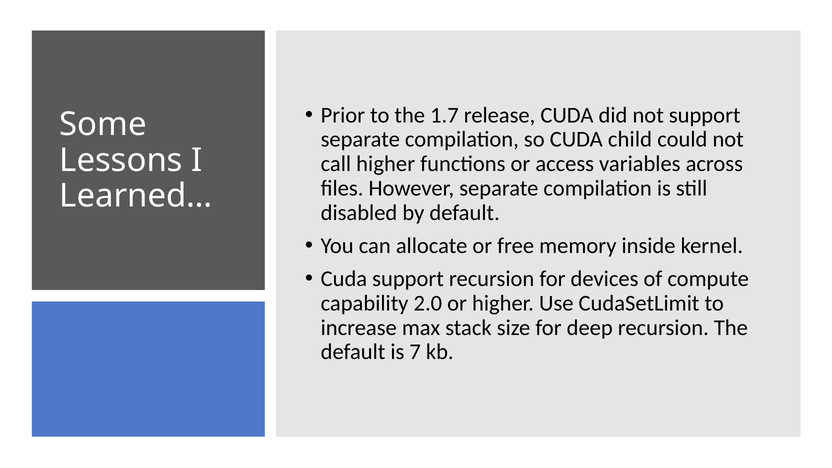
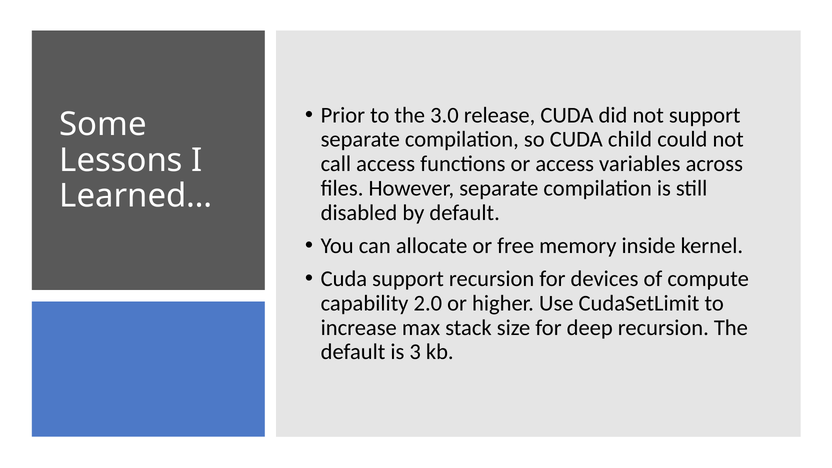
1.7: 1.7 -> 3.0
call higher: higher -> access
7: 7 -> 3
